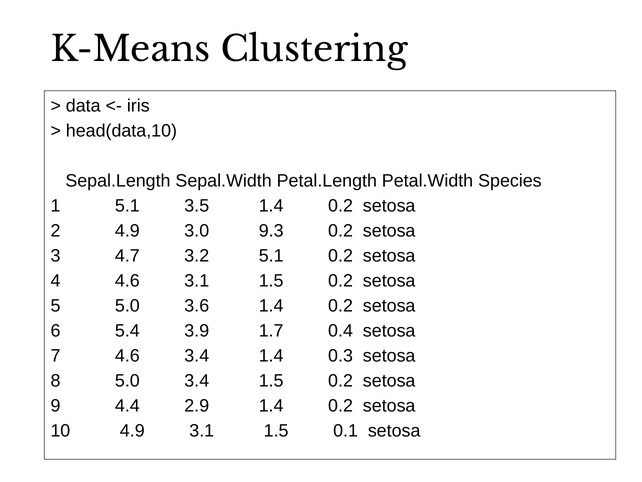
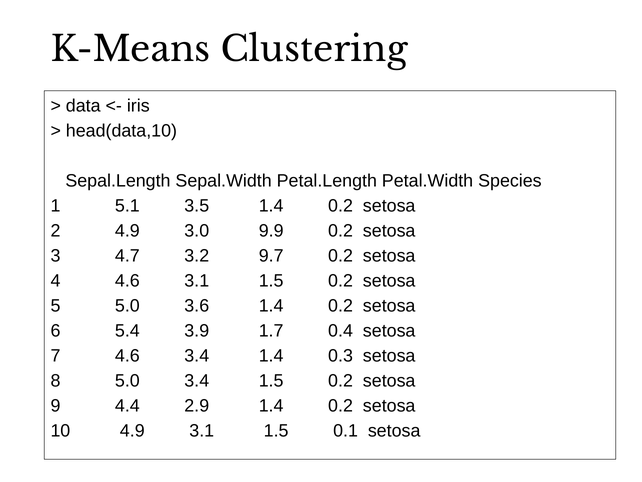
9.3: 9.3 -> 9.9
3.2 5.1: 5.1 -> 9.7
